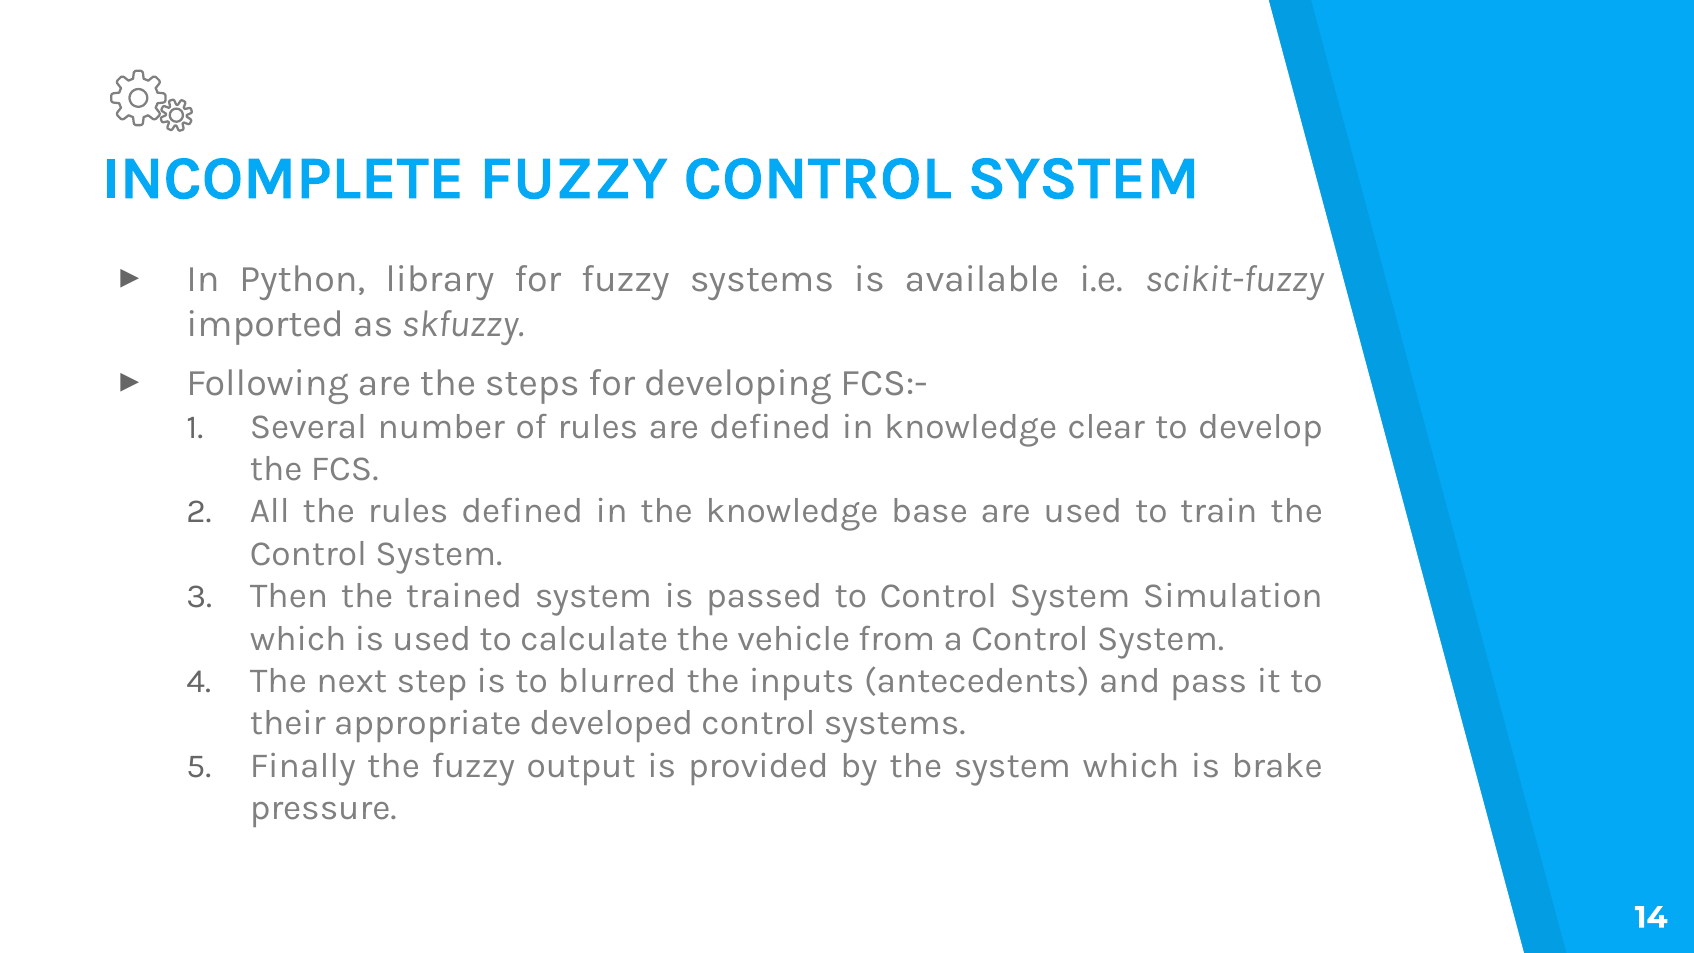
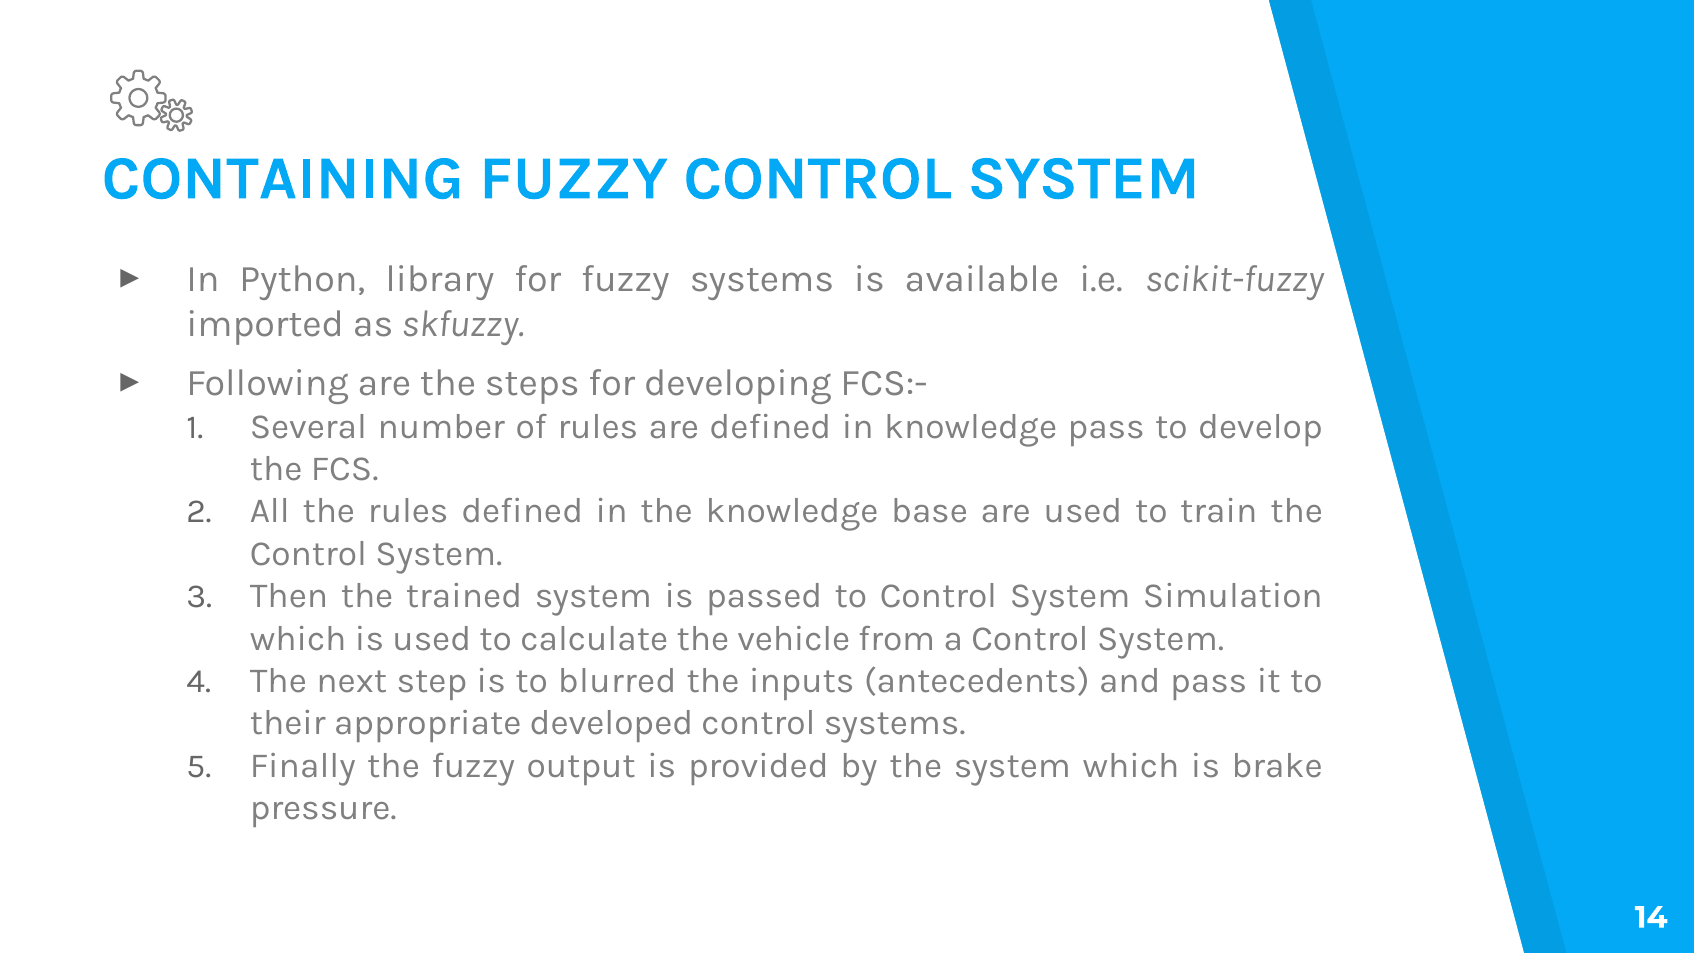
INCOMPLETE: INCOMPLETE -> CONTAINING
knowledge clear: clear -> pass
